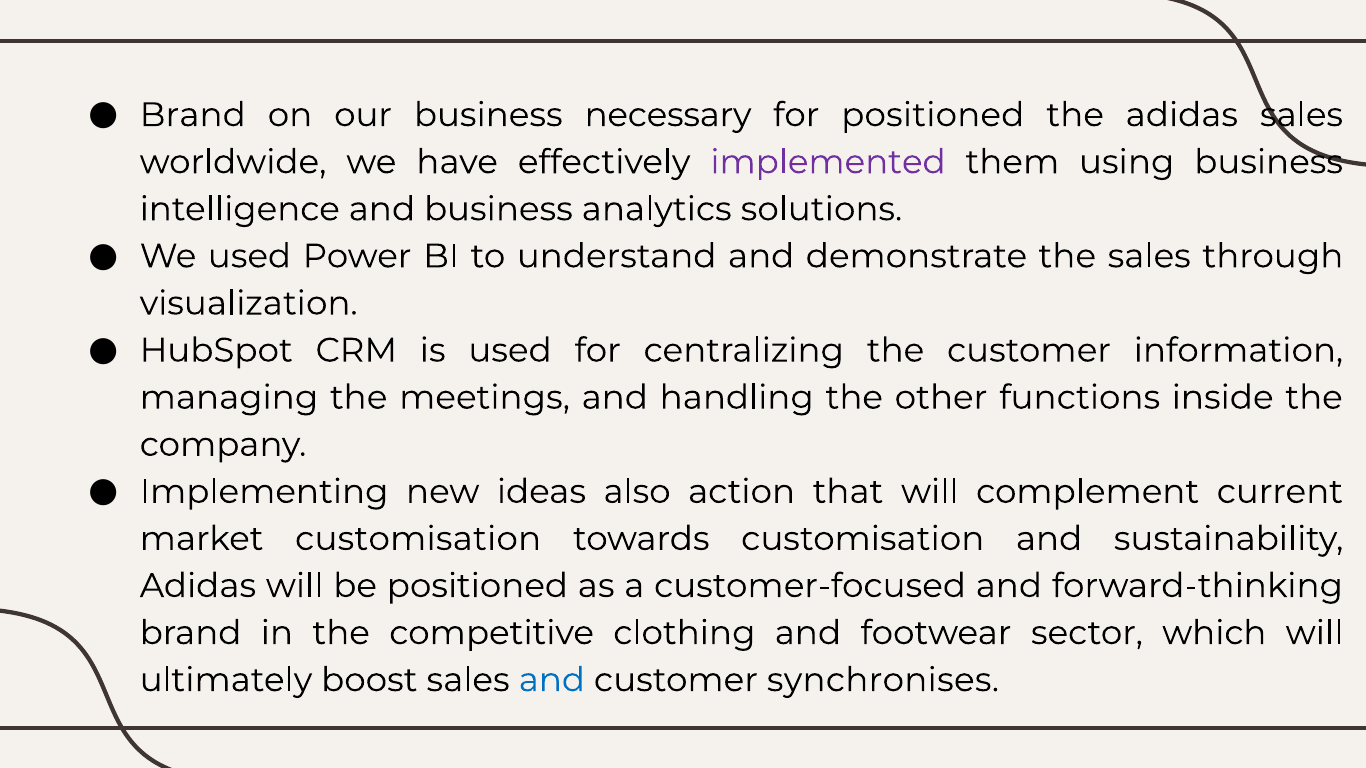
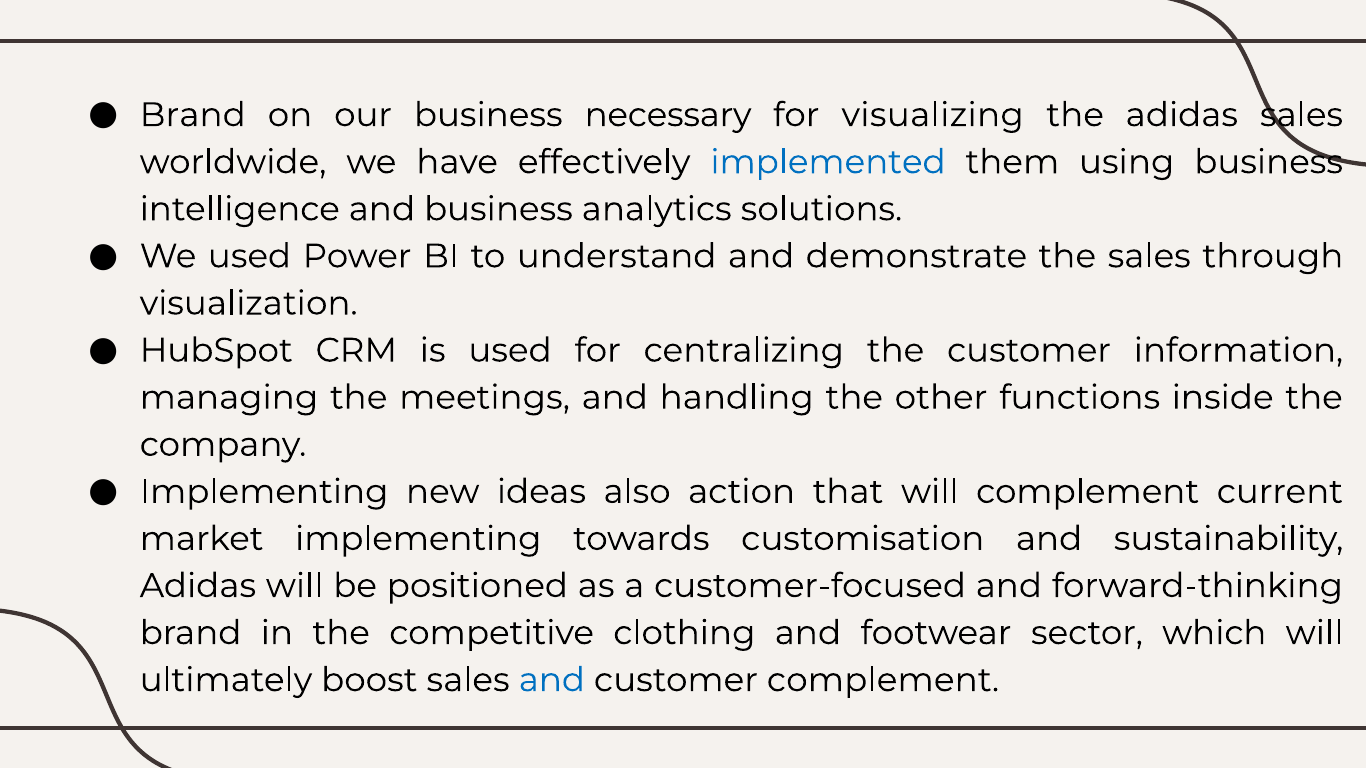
for positioned: positioned -> visualizing
implemented colour: purple -> blue
market customisation: customisation -> implementing
customer synchronises: synchronises -> complement
